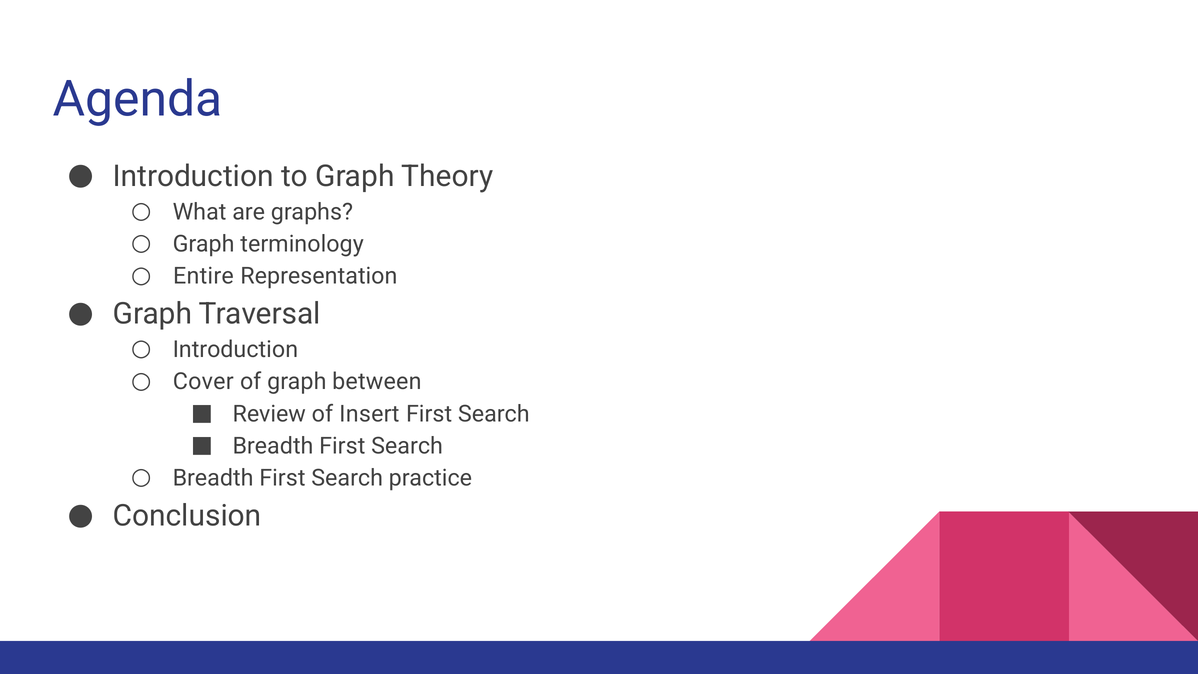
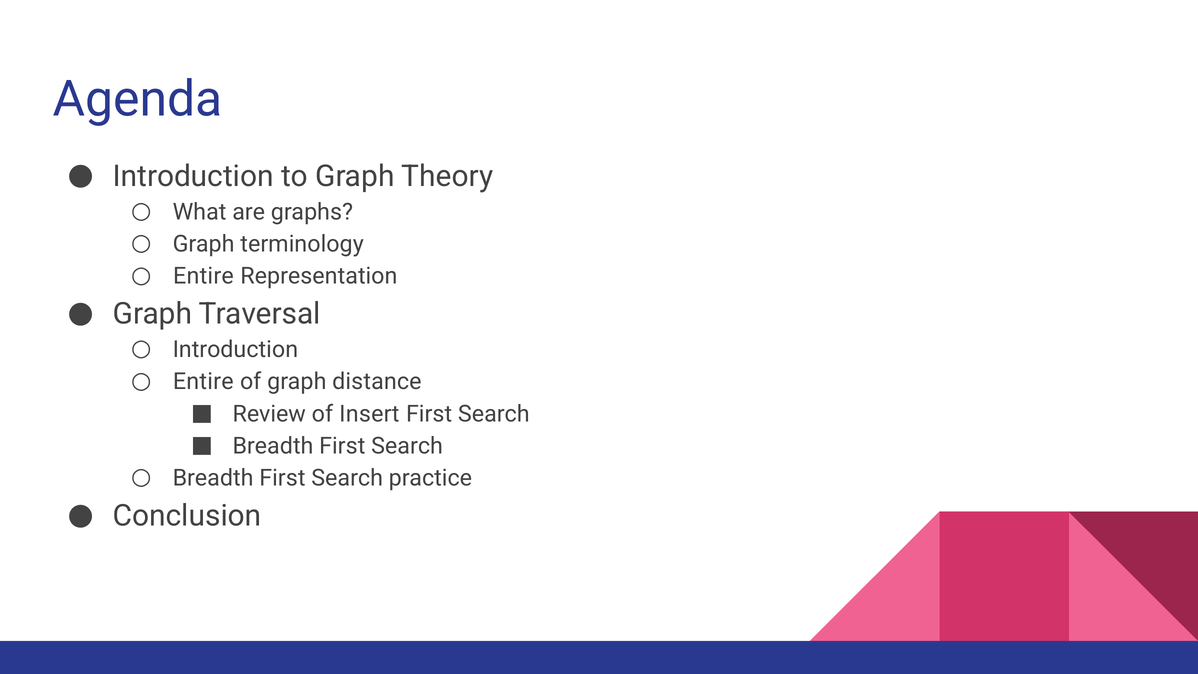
Cover at (203, 382): Cover -> Entire
between: between -> distance
